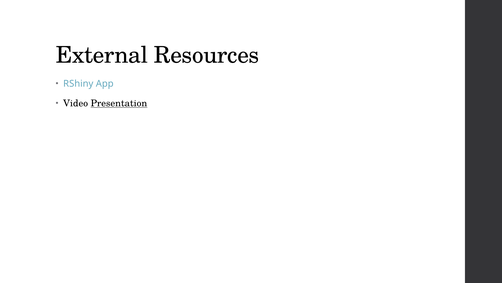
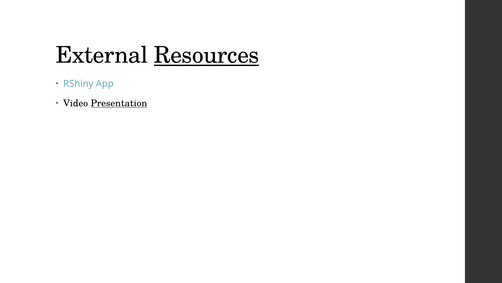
Resources underline: none -> present
